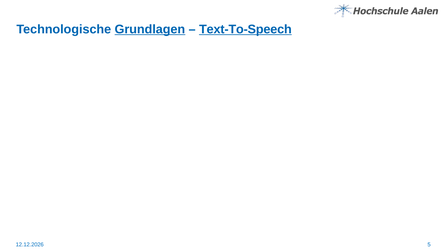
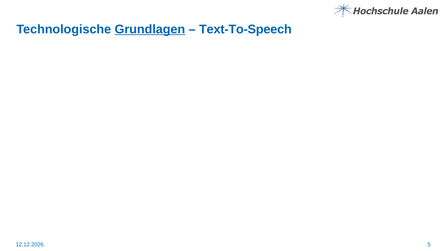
Text-To-Speech underline: present -> none
